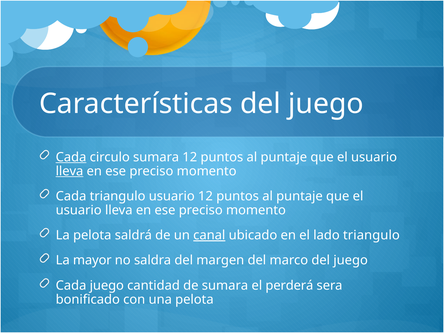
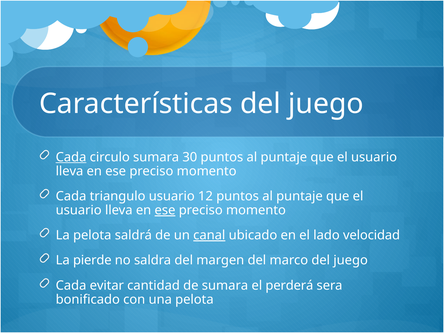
sumara 12: 12 -> 30
lleva at (70, 171) underline: present -> none
ese at (165, 210) underline: none -> present
lado triangulo: triangulo -> velocidad
mayor: mayor -> pierde
Cada juego: juego -> evitar
